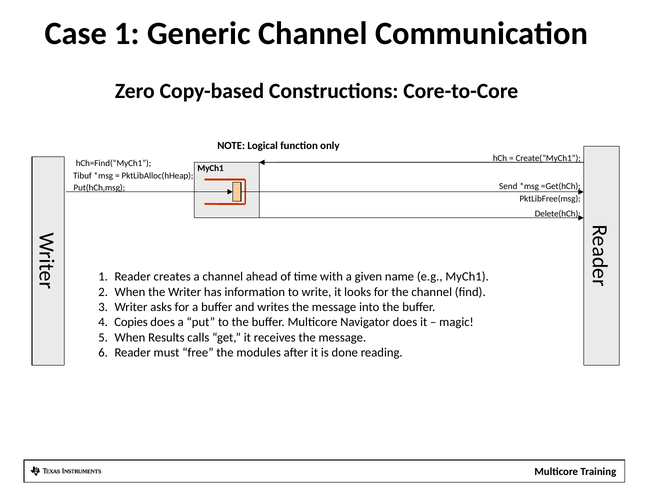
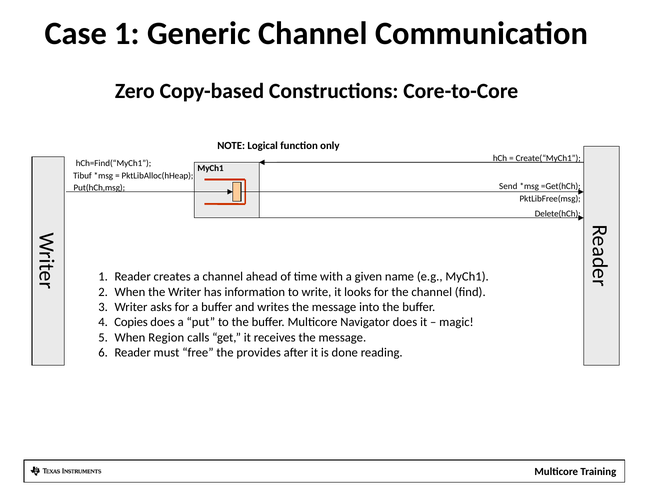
Results: Results -> Region
modules: modules -> provides
